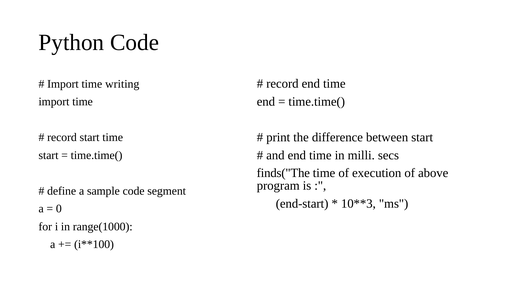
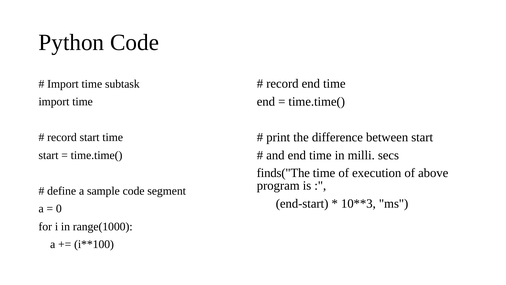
writing: writing -> subtask
